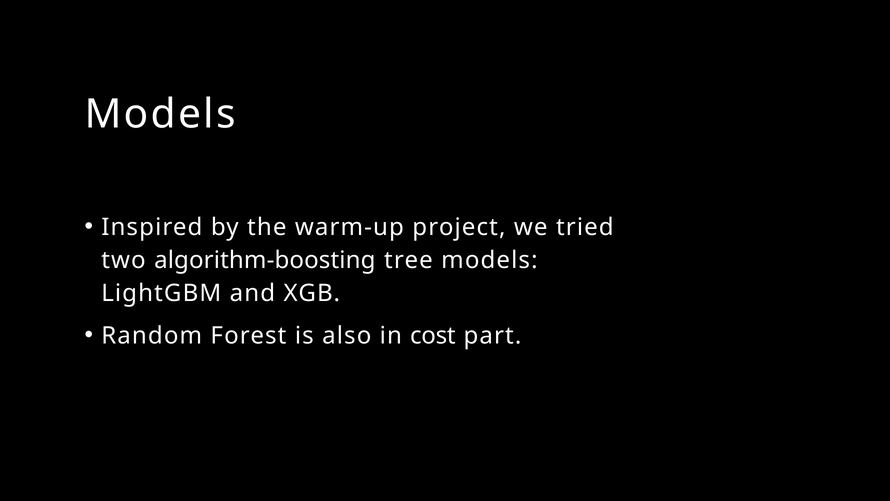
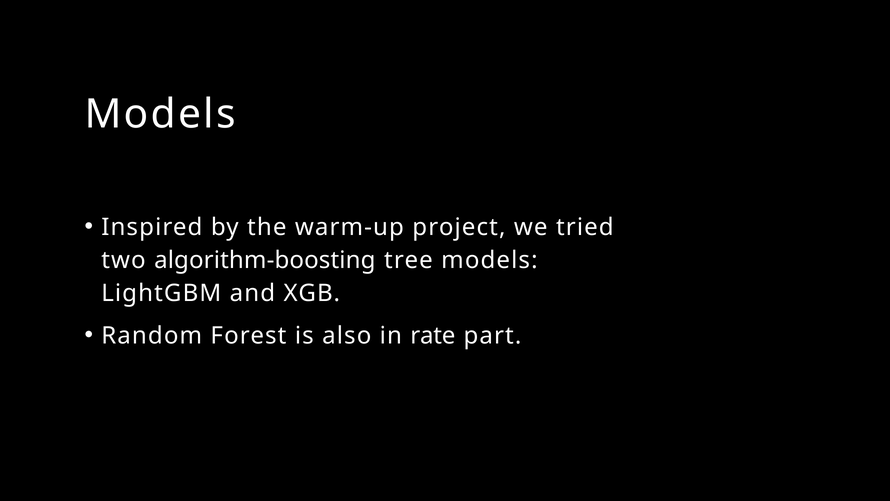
cost: cost -> rate
